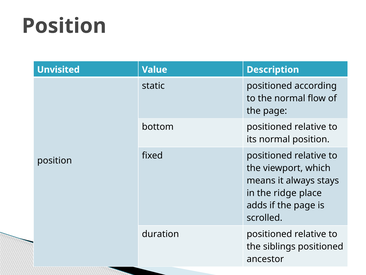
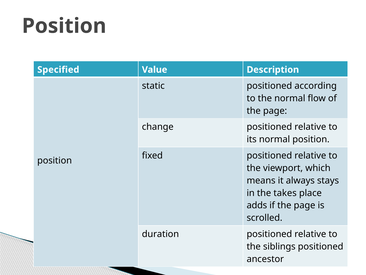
Unvisited: Unvisited -> Specified
bottom: bottom -> change
ridge: ridge -> takes
